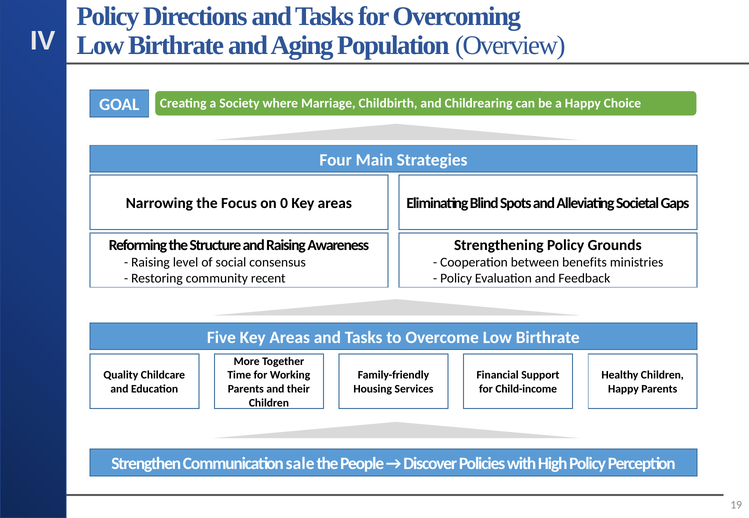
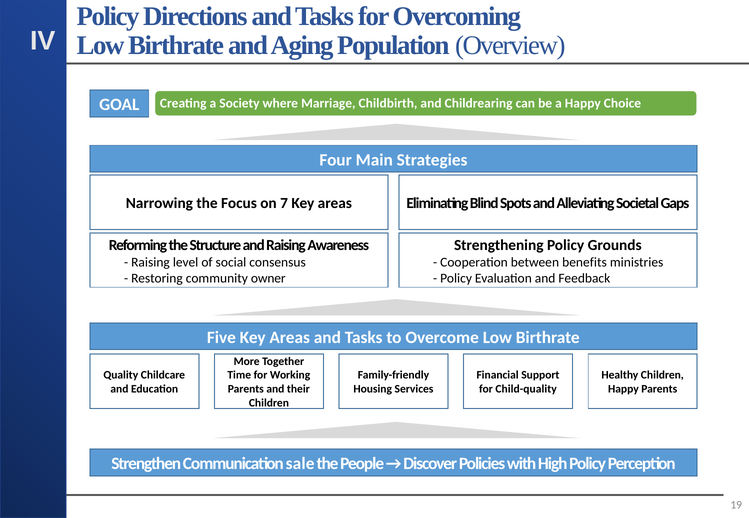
0: 0 -> 7
recent: recent -> owner
Child-income: Child-income -> Child-quality
